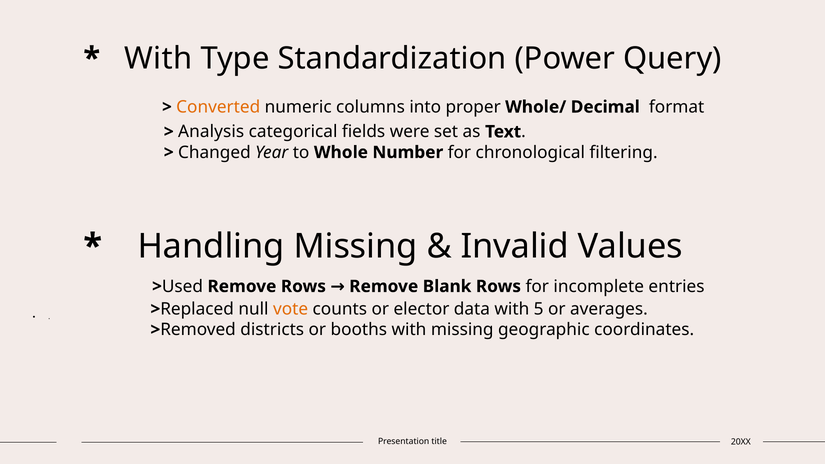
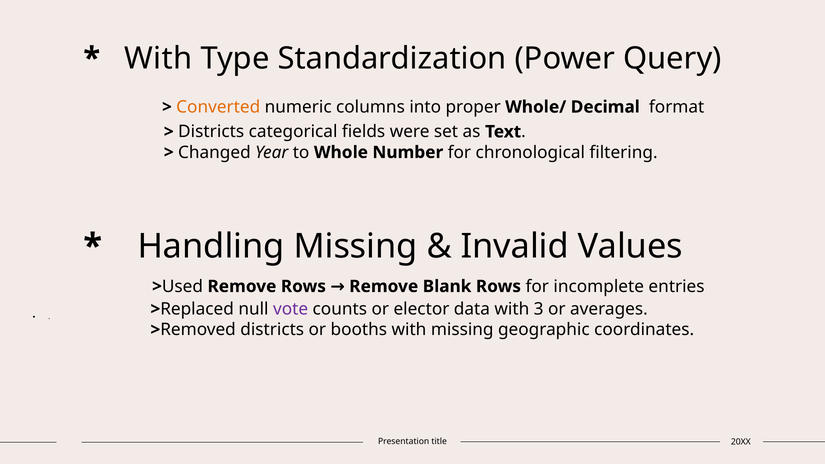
Analysis at (211, 132): Analysis -> Districts
vote colour: orange -> purple
5: 5 -> 3
